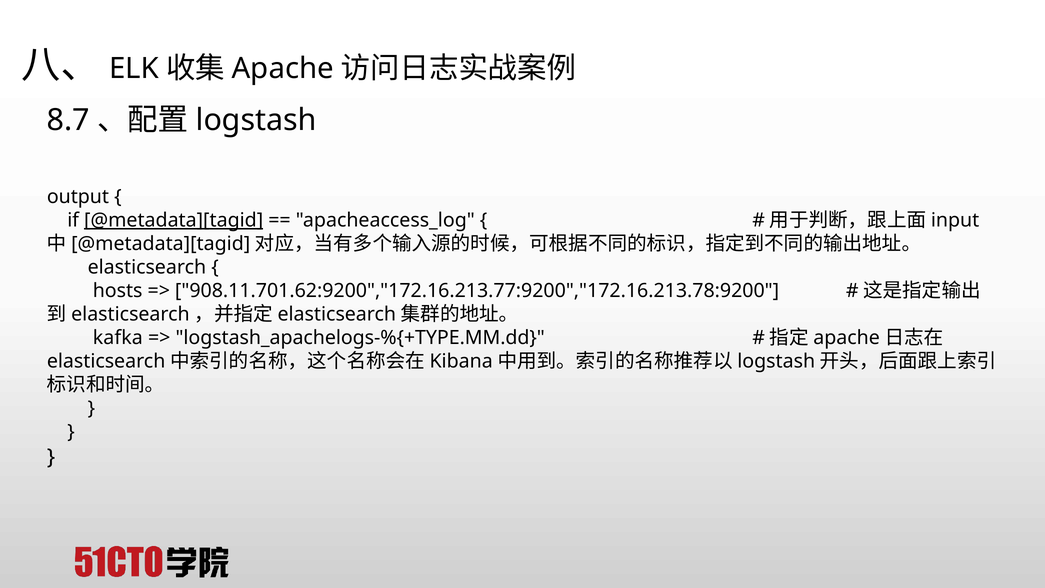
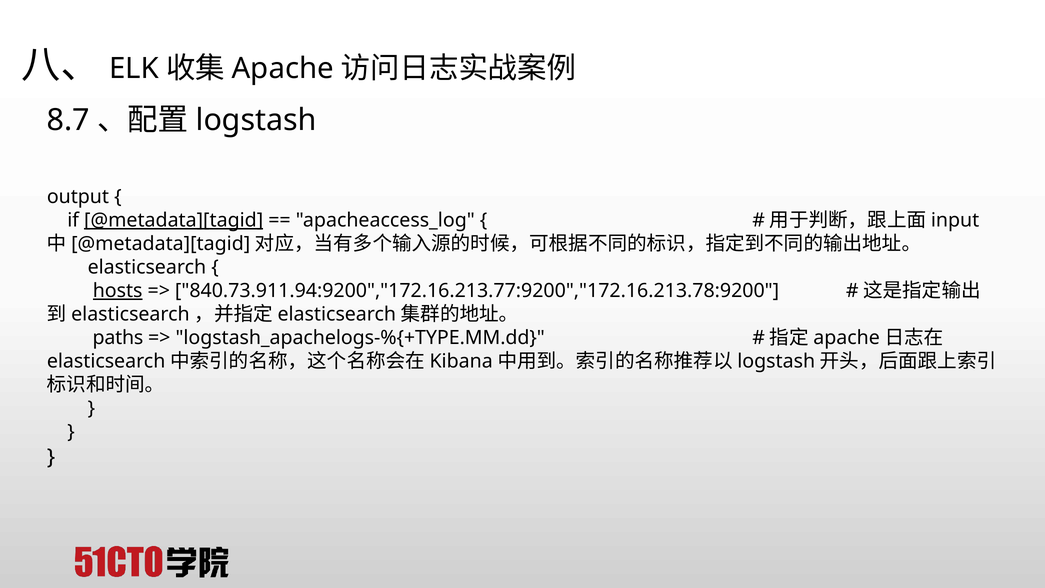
hosts underline: none -> present
908.11.701.62:9200","172.16.213.77:9200","172.16.213.78:9200: 908.11.701.62:9200","172.16.213.77:9200","172.16.213.78:9200 -> 840.73.911.94:9200","172.16.213.77:9200","172.16.213.78:9200
kafka: kafka -> paths
